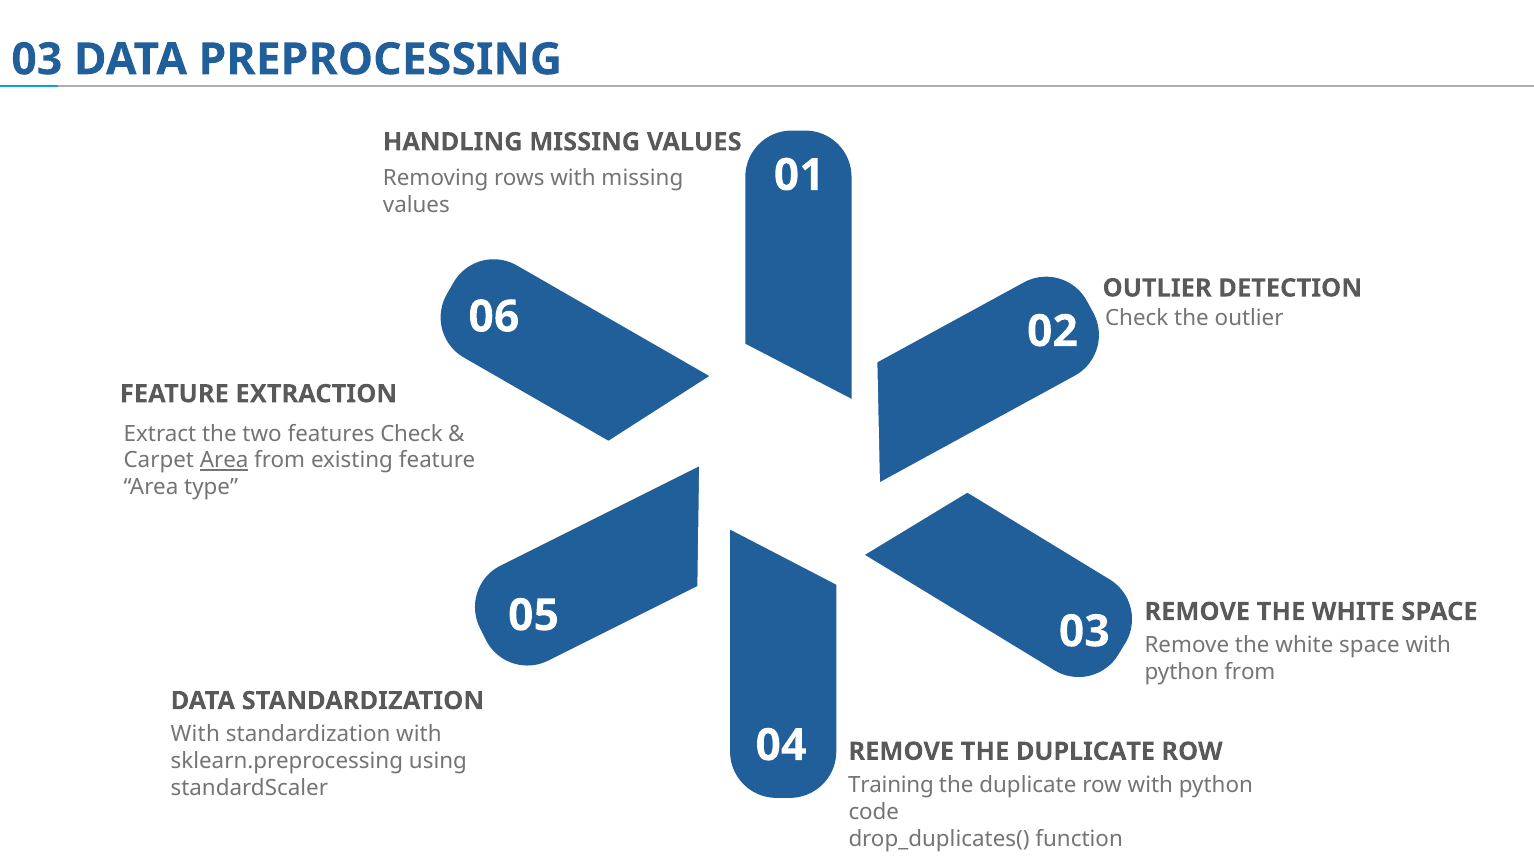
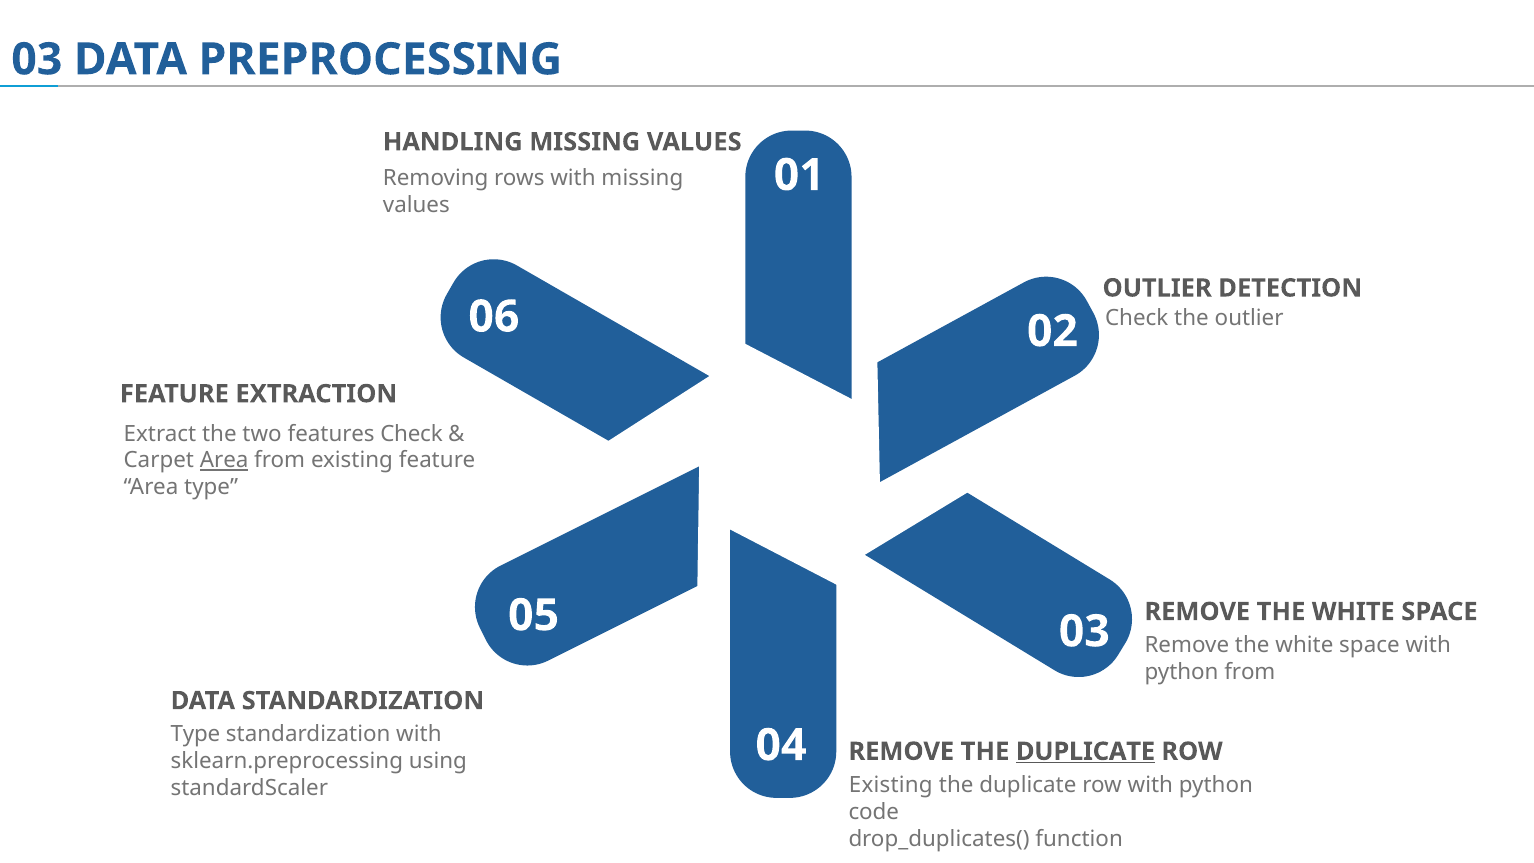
With at (195, 734): With -> Type
DUPLICATE at (1085, 751) underline: none -> present
Training at (891, 785): Training -> Existing
